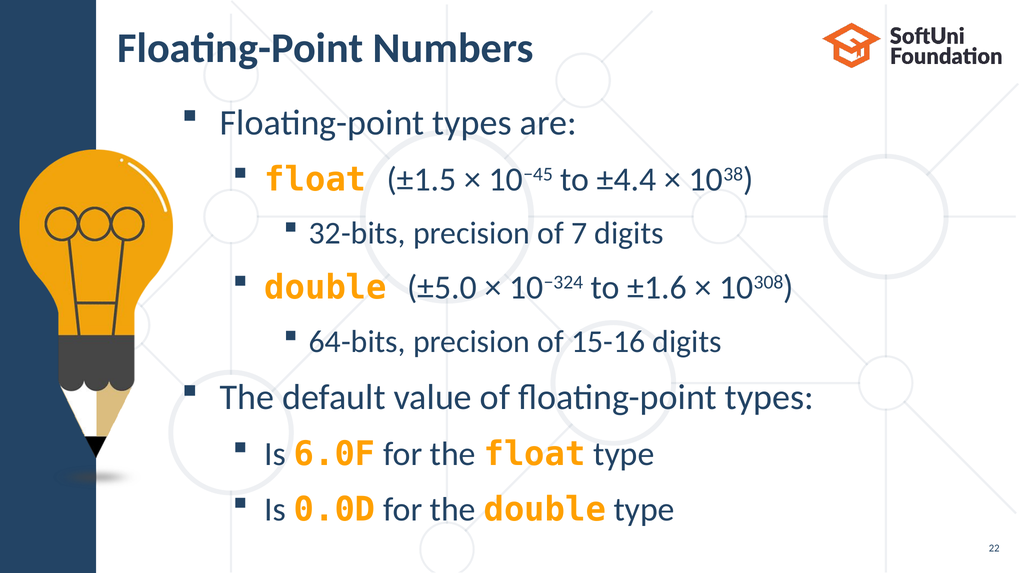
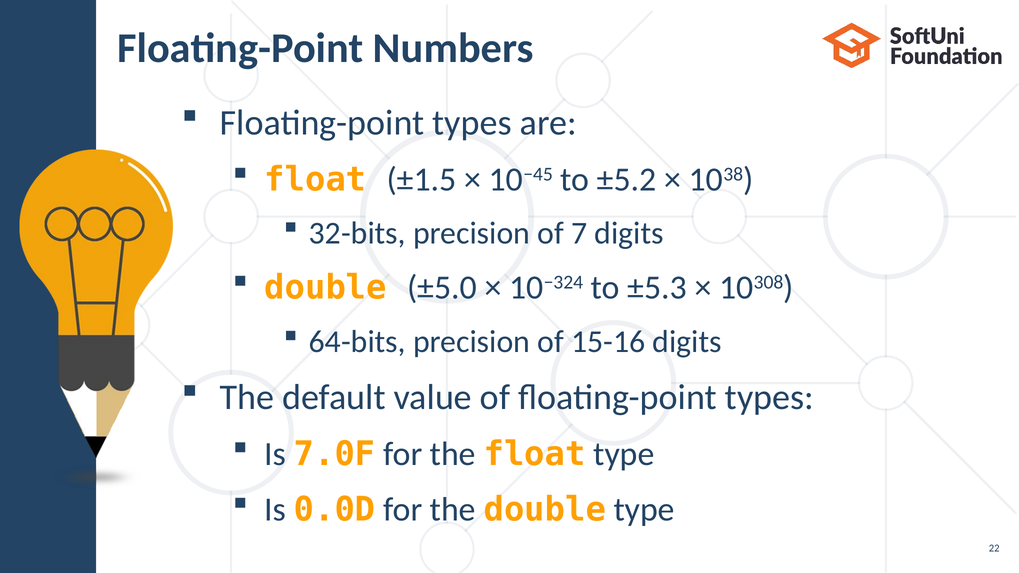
±4.4: ±4.4 -> ±5.2
±1.6: ±1.6 -> ±5.3
6.0F: 6.0F -> 7.0F
